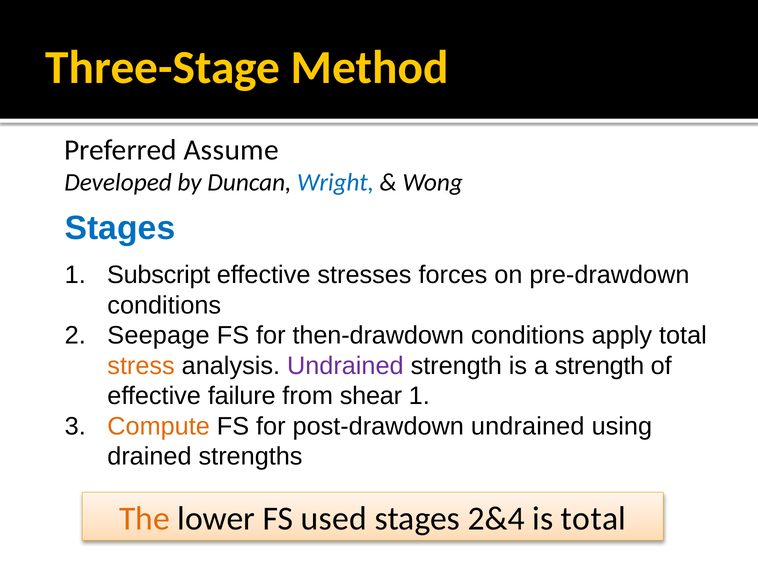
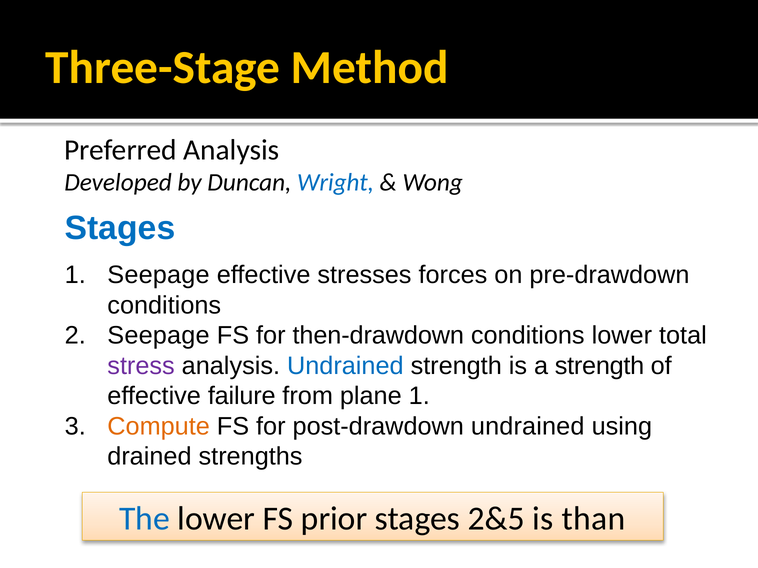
Preferred Assume: Assume -> Analysis
1 Subscript: Subscript -> Seepage
conditions apply: apply -> lower
stress colour: orange -> purple
Undrained at (345, 366) colour: purple -> blue
shear: shear -> plane
The colour: orange -> blue
used: used -> prior
2&4: 2&4 -> 2&5
is total: total -> than
